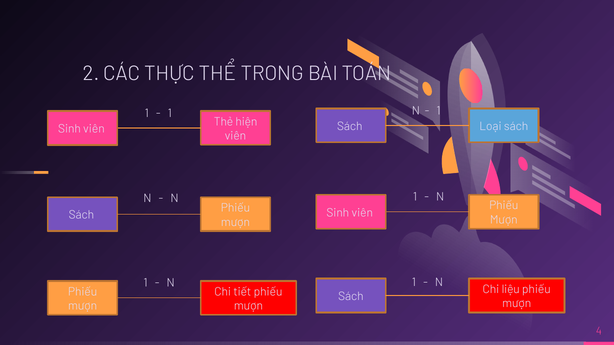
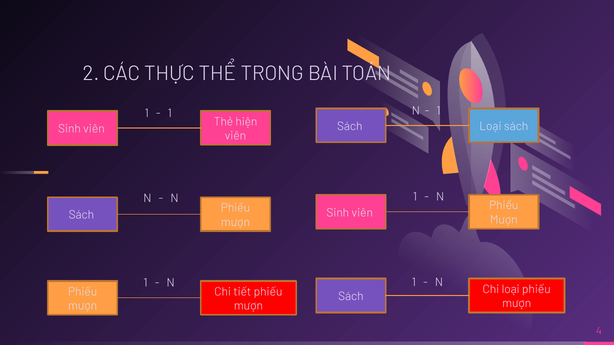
Chi liệu: liệu -> loại
